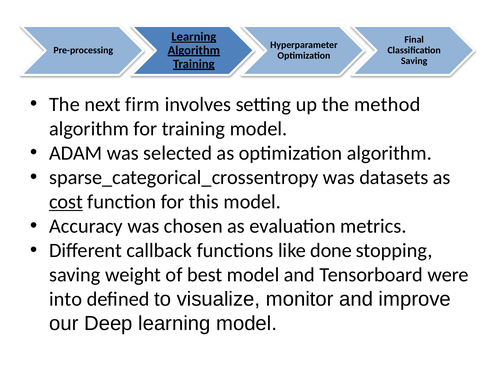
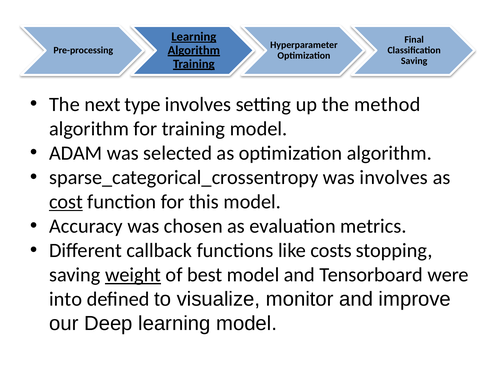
firm: firm -> type
was datasets: datasets -> involves
done: done -> costs
weight underline: none -> present
